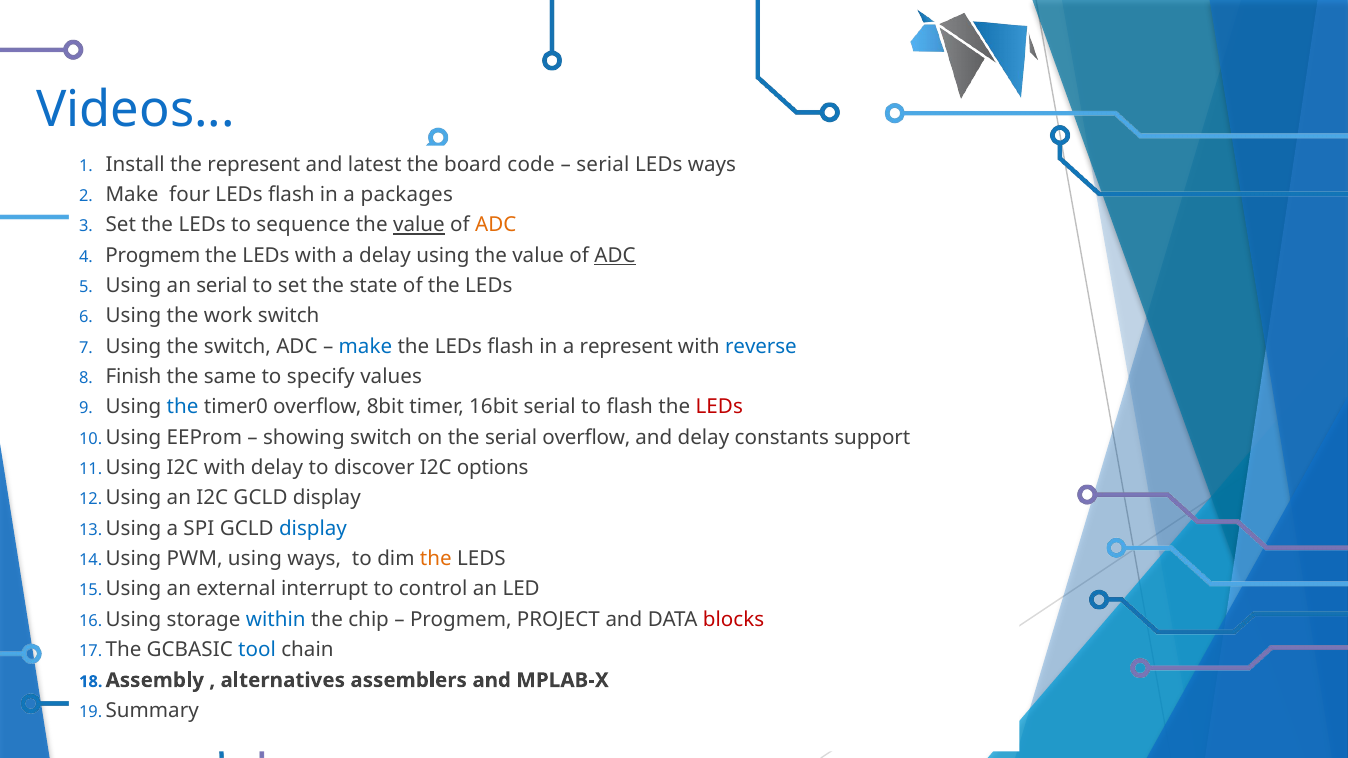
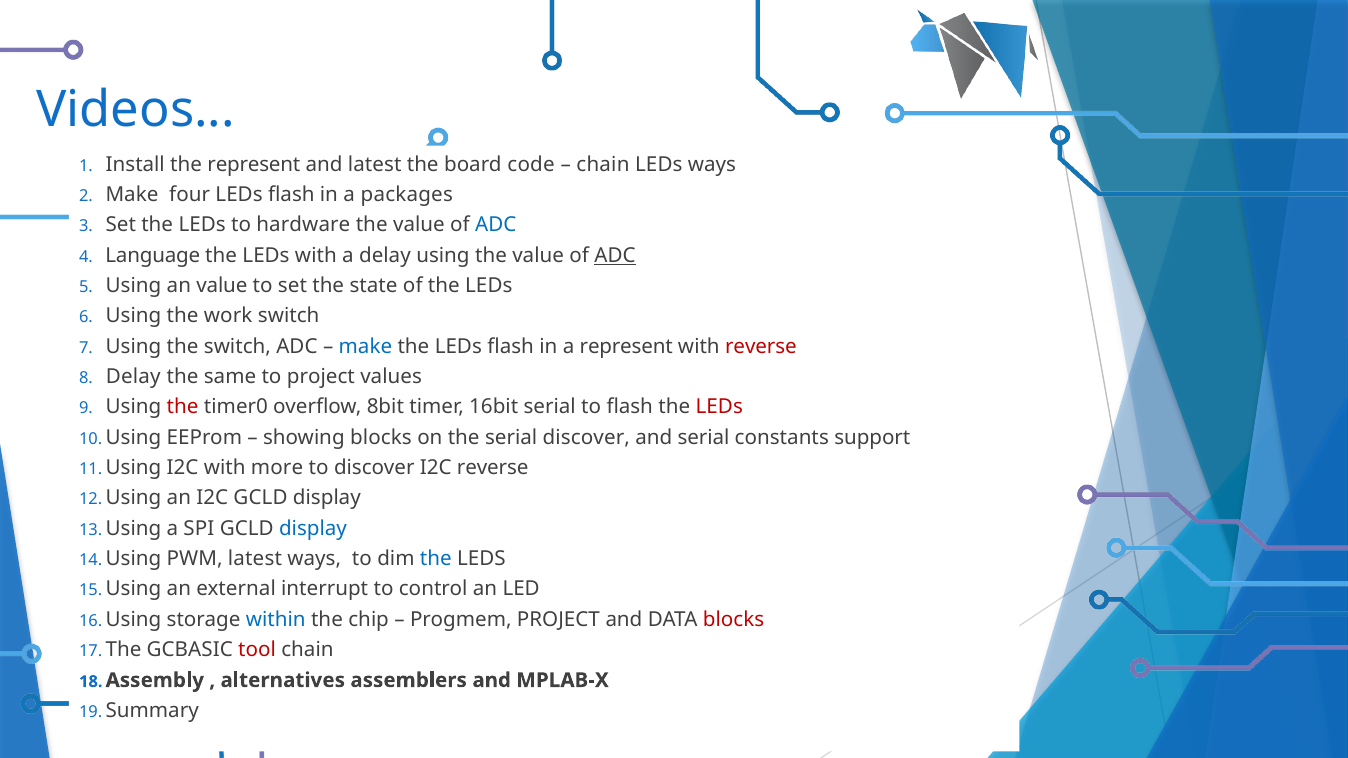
serial at (603, 164): serial -> chain
sequence: sequence -> hardware
value at (419, 225) underline: present -> none
ADC at (496, 225) colour: orange -> blue
Progmem at (153, 255): Progmem -> Language
an serial: serial -> value
reverse at (761, 347) colour: blue -> red
Finish at (133, 377): Finish -> Delay
to specify: specify -> project
the at (183, 407) colour: blue -> red
showing switch: switch -> blocks
serial overflow: overflow -> discover
and delay: delay -> serial
with delay: delay -> more
I2C options: options -> reverse
PWM using: using -> latest
the at (436, 559) colour: orange -> blue
tool colour: blue -> red
